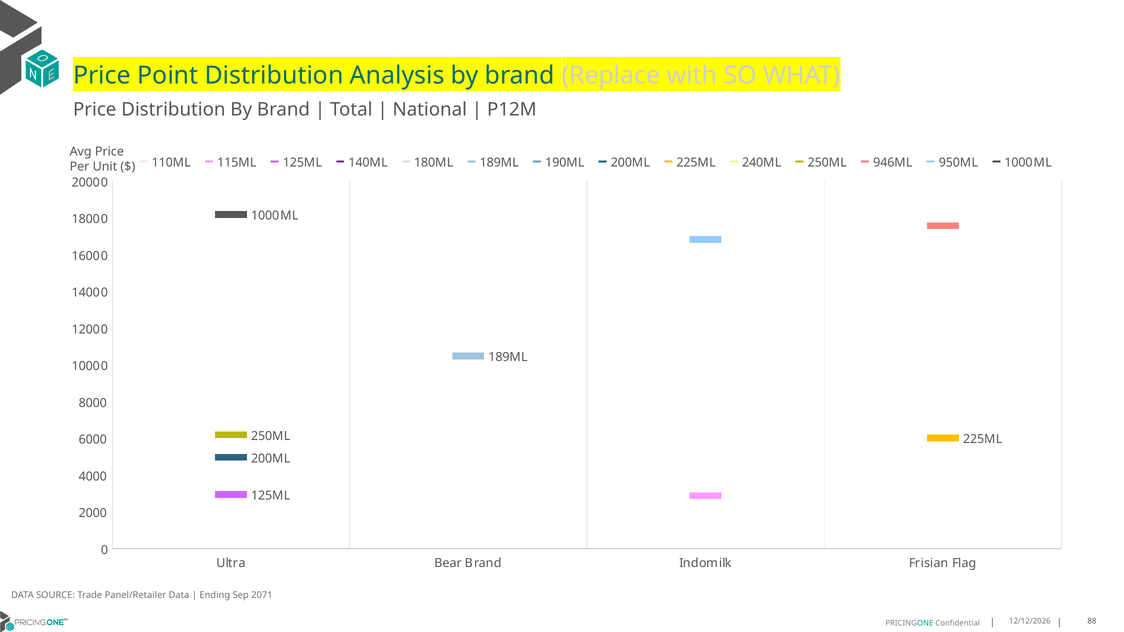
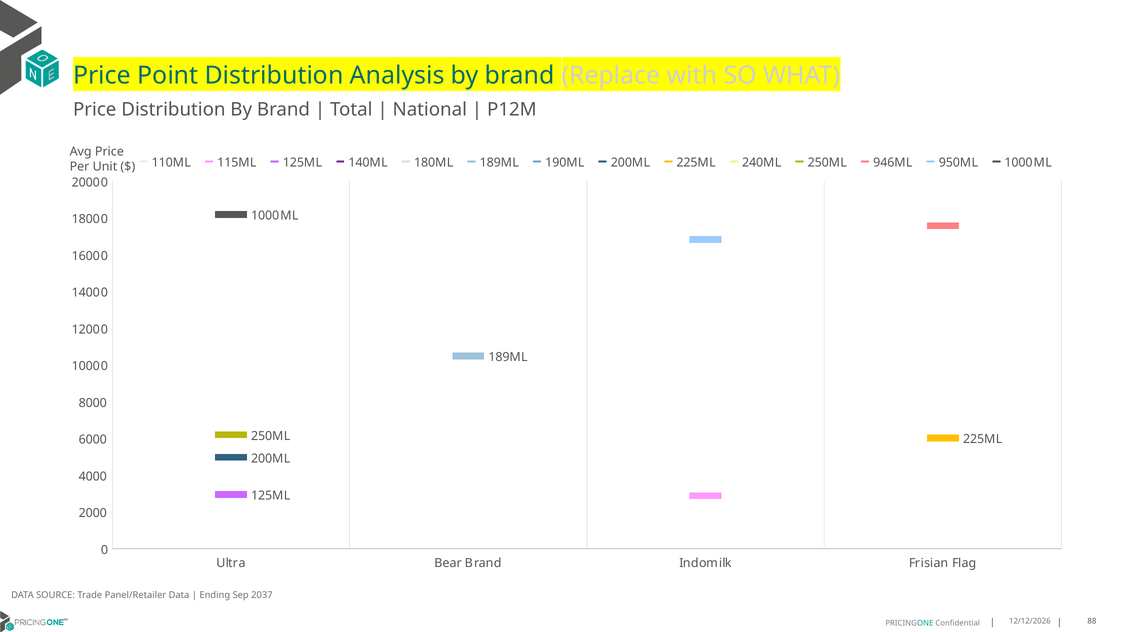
2071: 2071 -> 2037
